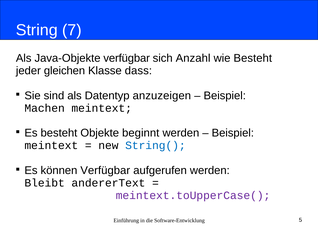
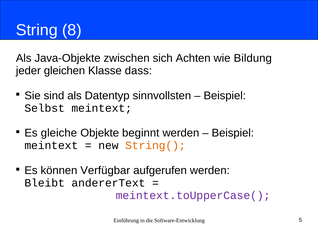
7: 7 -> 8
Java-Objekte verfügbar: verfügbar -> zwischen
Anzahl: Anzahl -> Achten
wie Besteht: Besteht -> Bildung
anzuzeigen: anzuzeigen -> sinnvollsten
Machen: Machen -> Selbst
Es besteht: besteht -> gleiche
String( colour: blue -> orange
